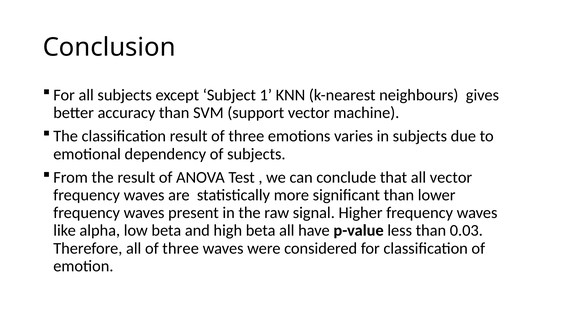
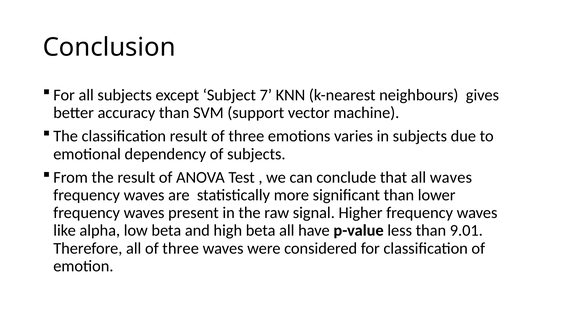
1: 1 -> 7
all vector: vector -> waves
0.03: 0.03 -> 9.01
